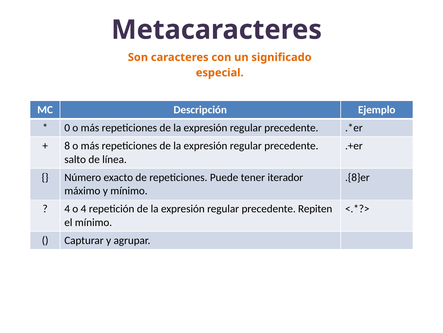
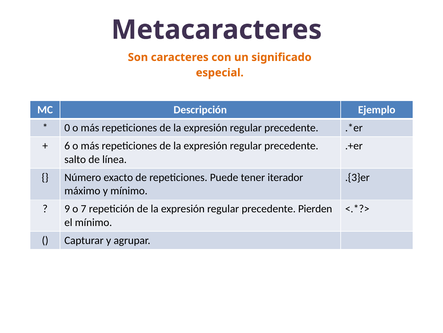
8: 8 -> 6
.{8}er: .{8}er -> .{3}er
4 at (67, 209): 4 -> 9
o 4: 4 -> 7
Repiten: Repiten -> Pierden
